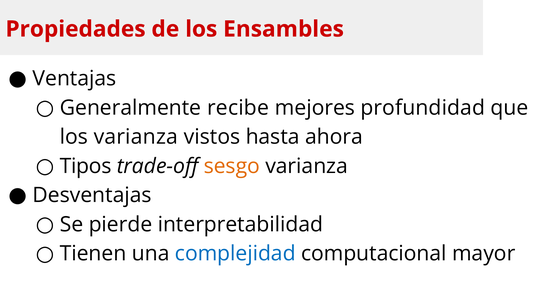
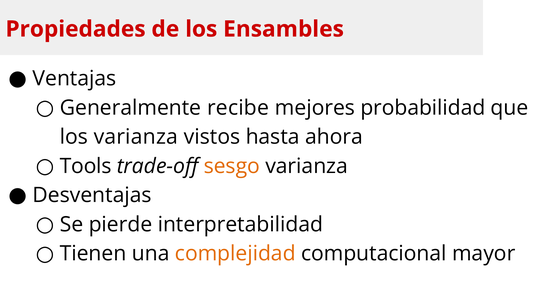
profundidad: profundidad -> probabilidad
Tipos: Tipos -> Tools
complejidad colour: blue -> orange
